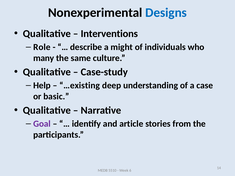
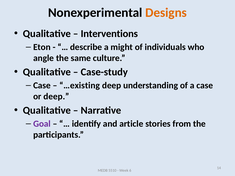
Designs colour: blue -> orange
Role: Role -> Eton
many: many -> angle
Help at (42, 86): Help -> Case
or basic: basic -> deep
